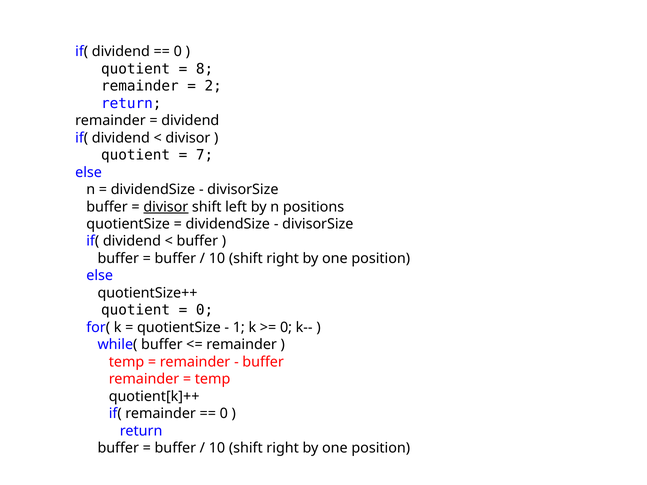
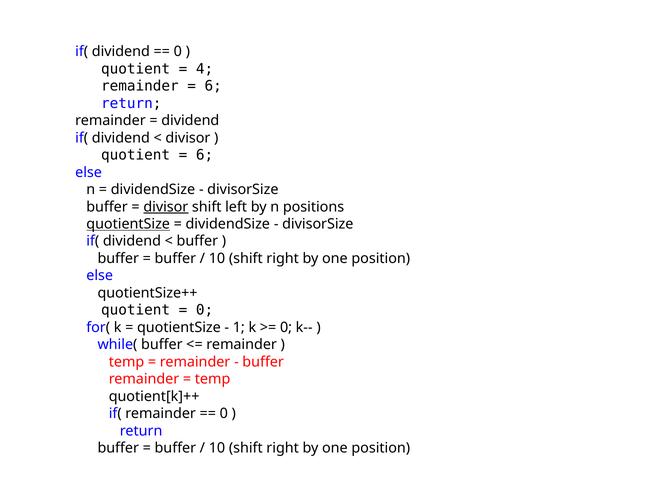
8: 8 -> 4
2 at (213, 86): 2 -> 6
7 at (205, 155): 7 -> 6
quotientSize at (128, 224) underline: none -> present
